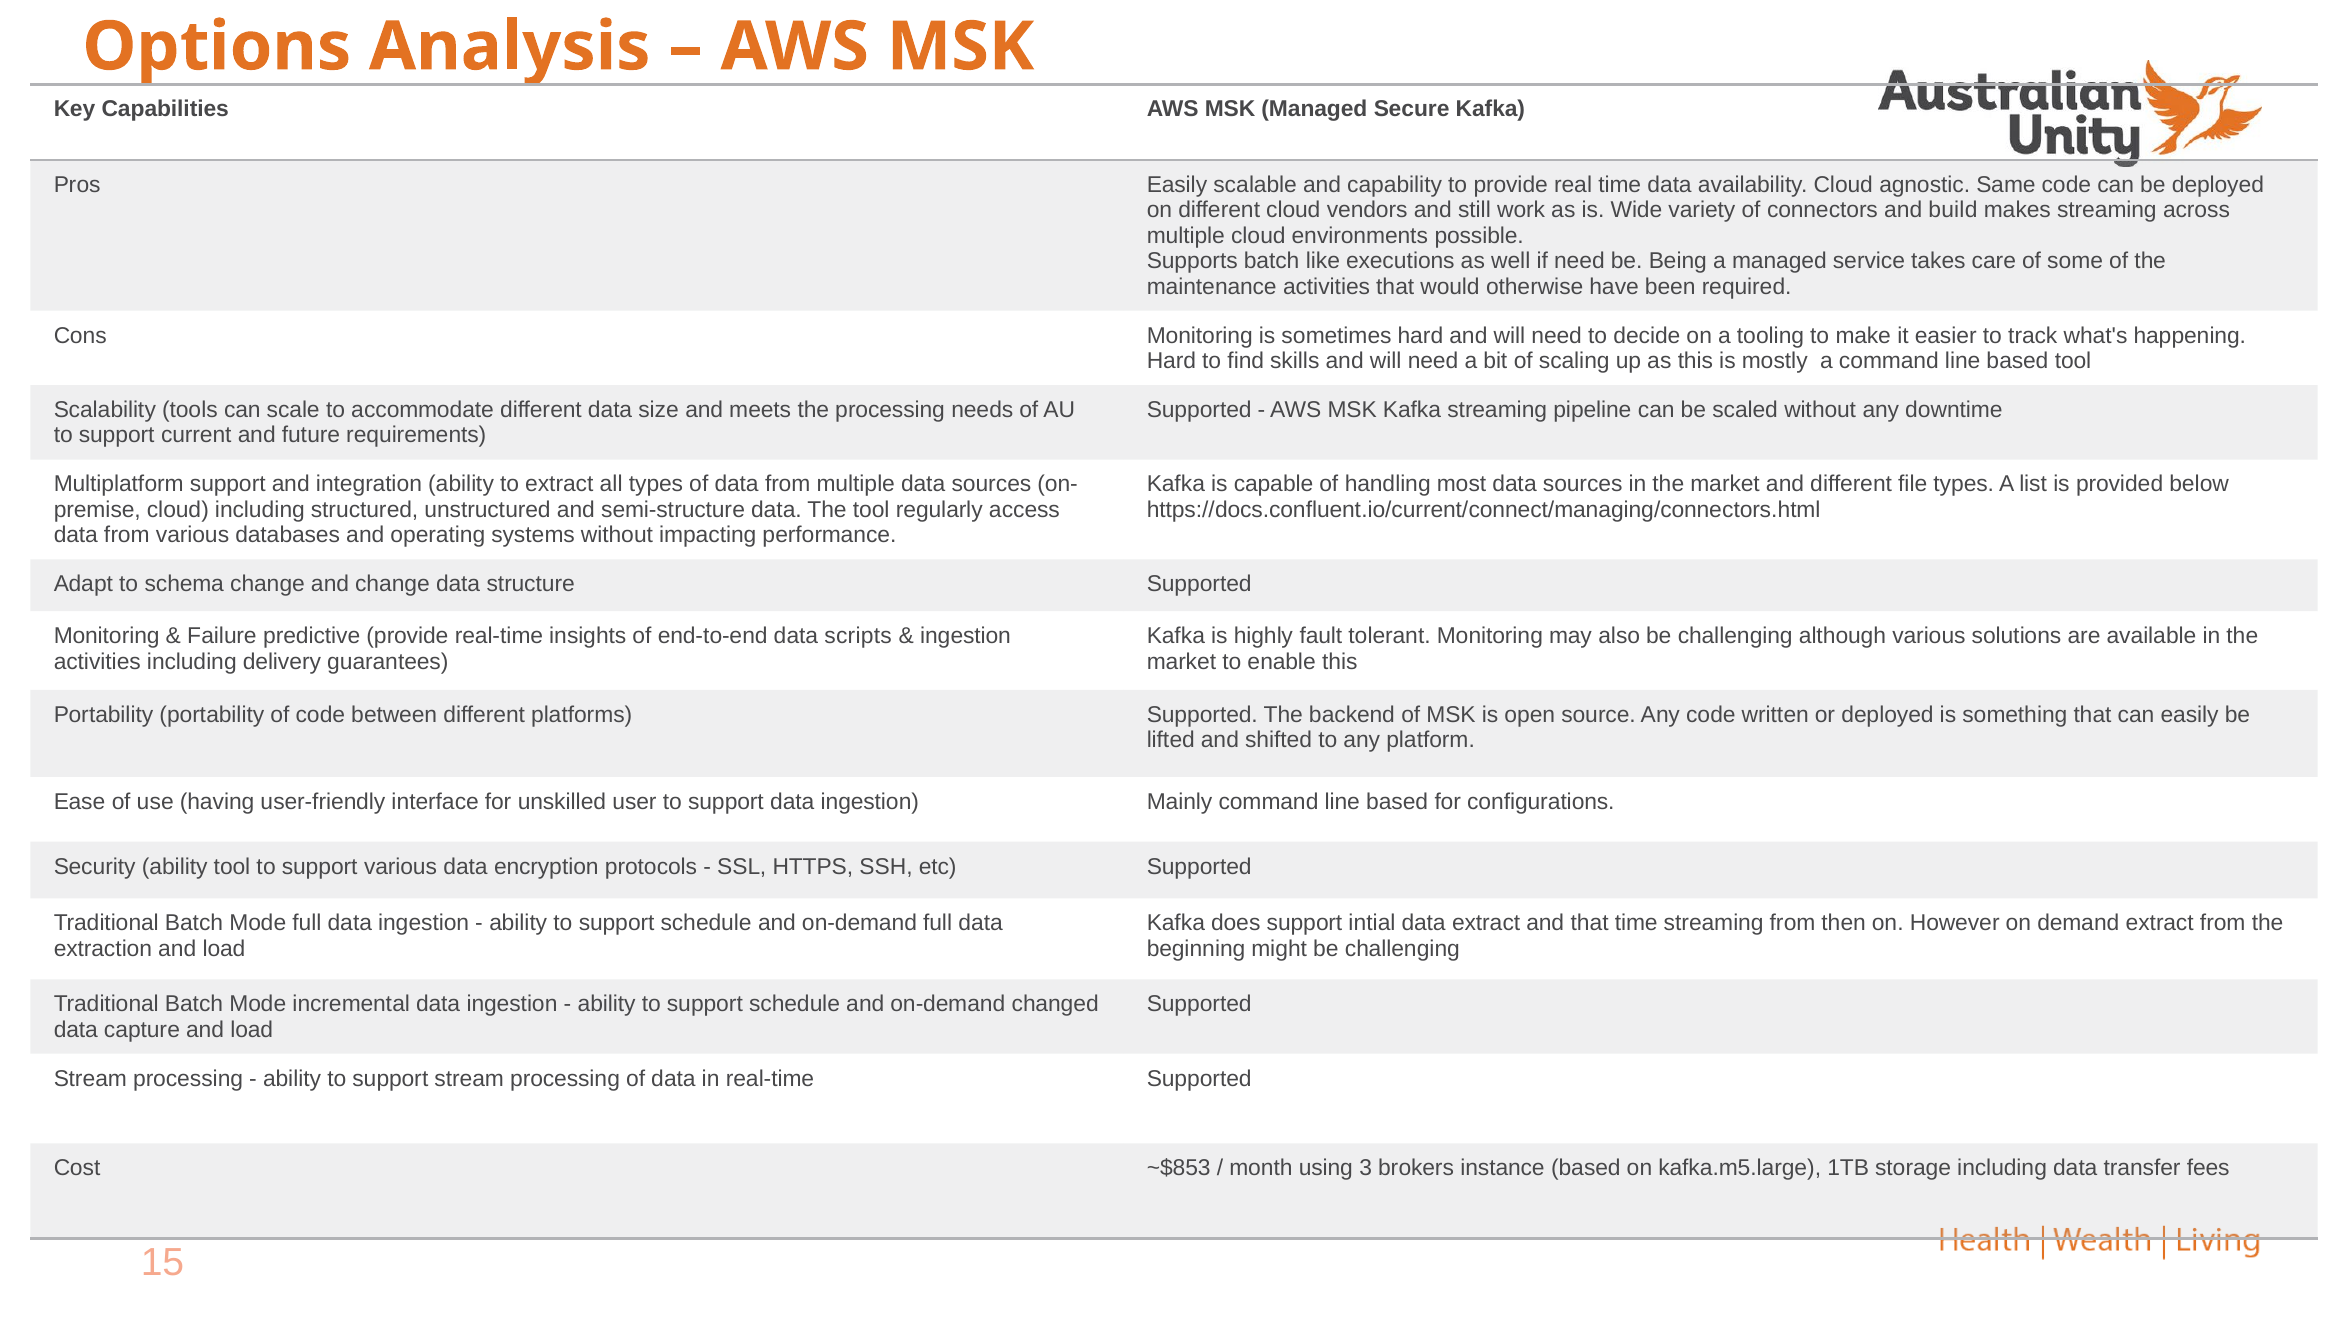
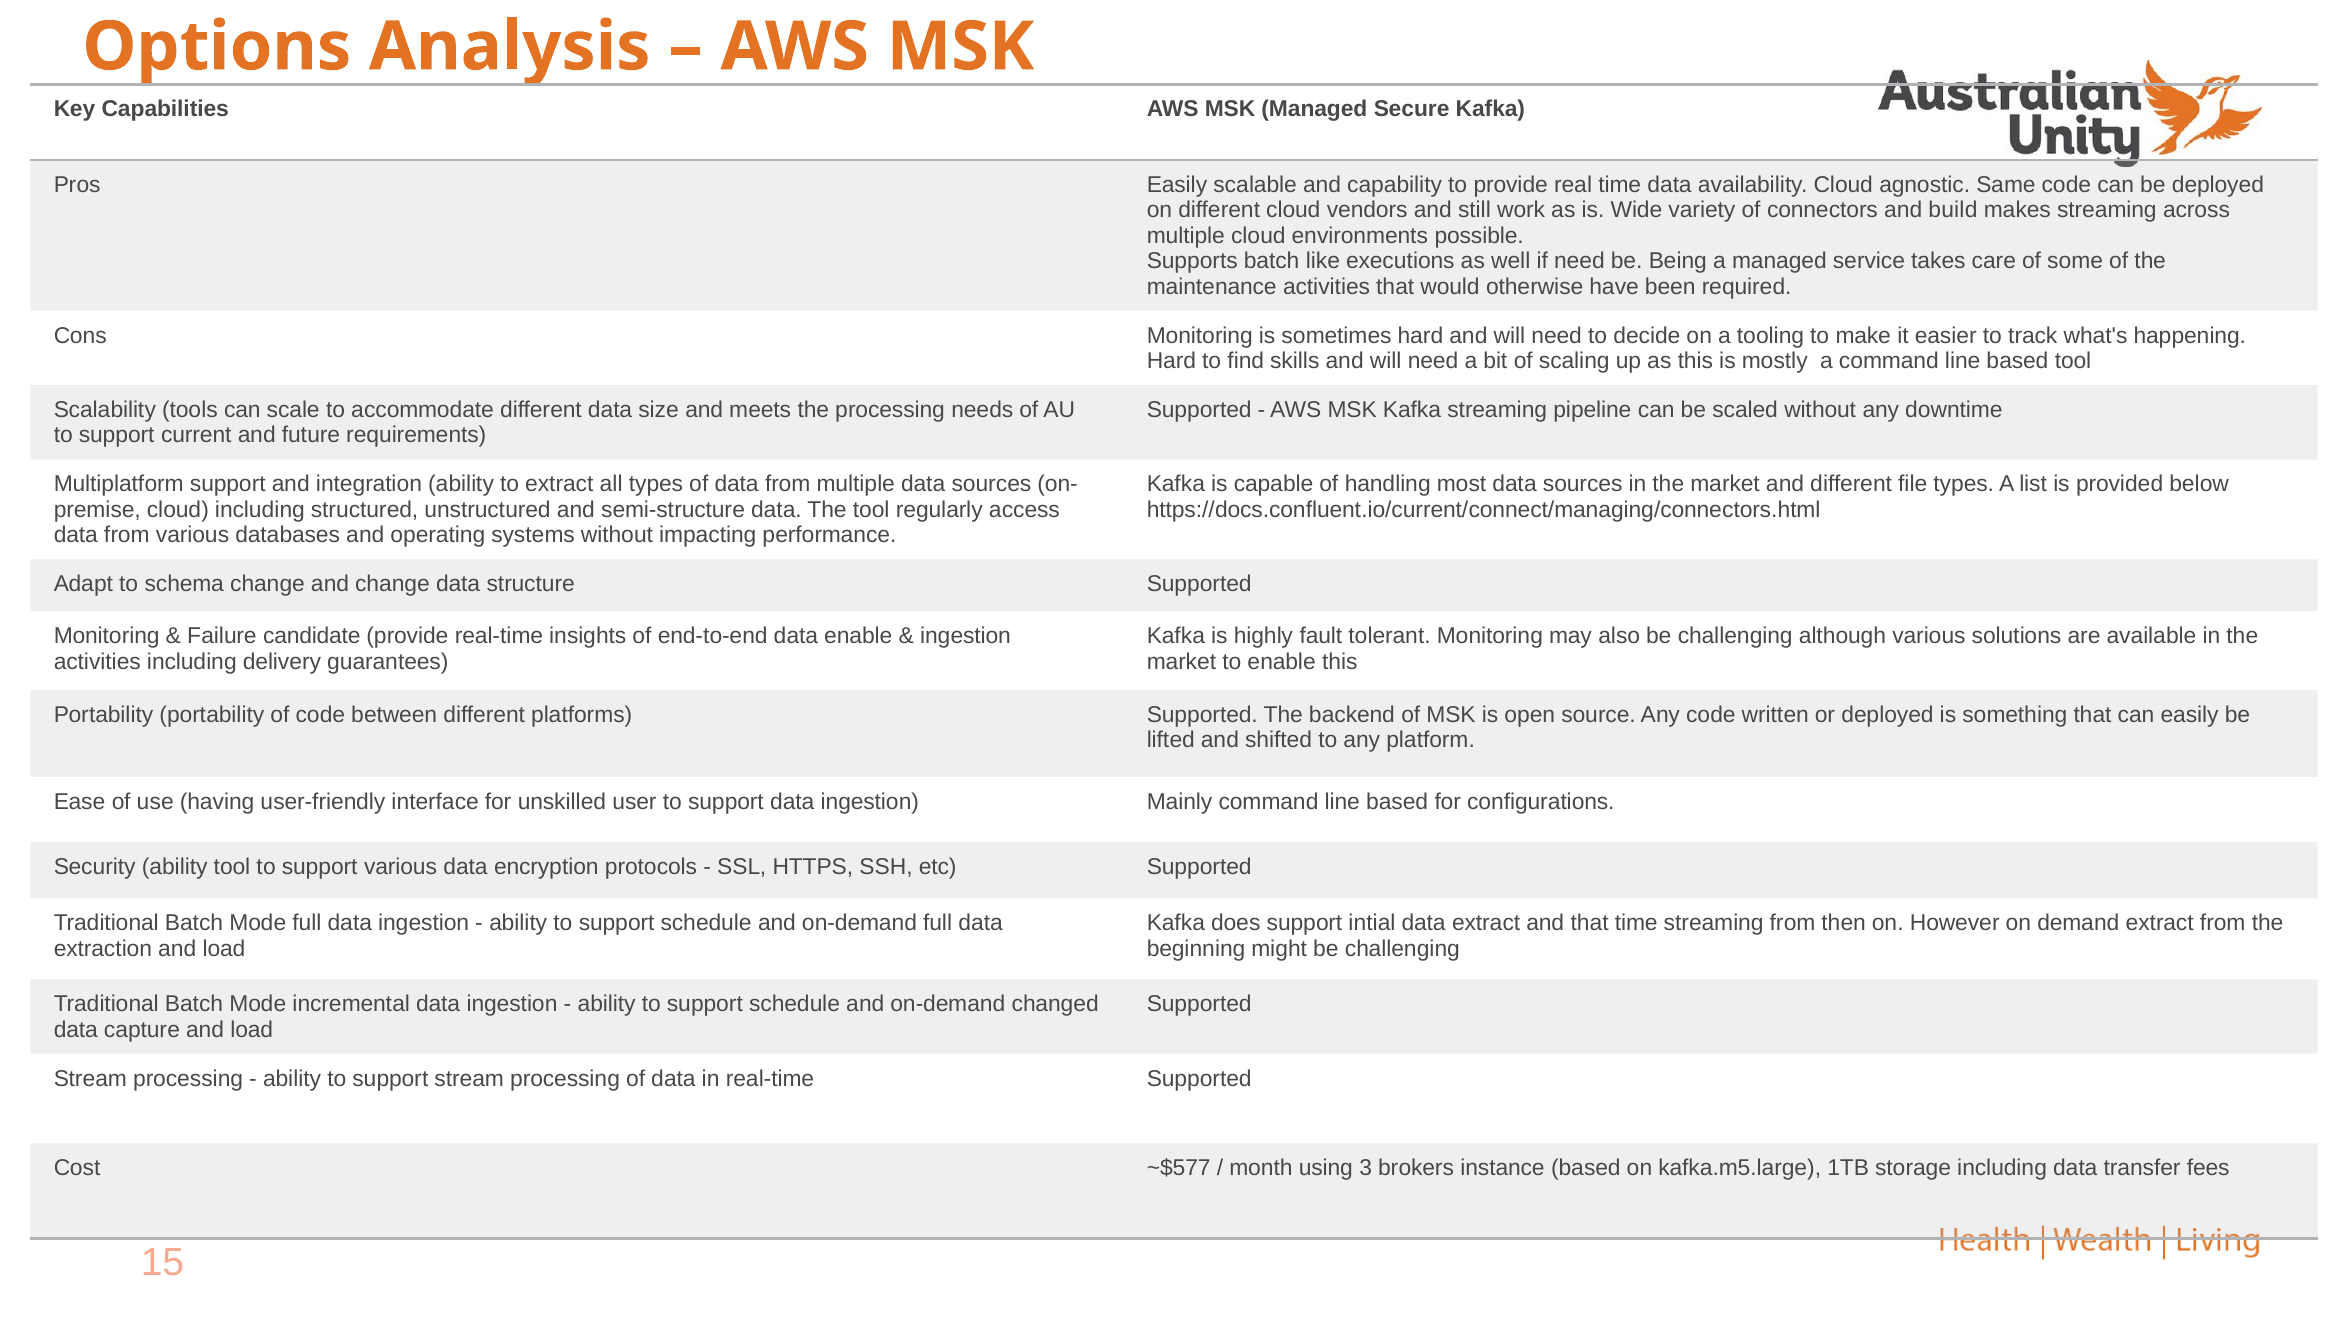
predictive: predictive -> candidate
data scripts: scripts -> enable
~$853: ~$853 -> ~$577
